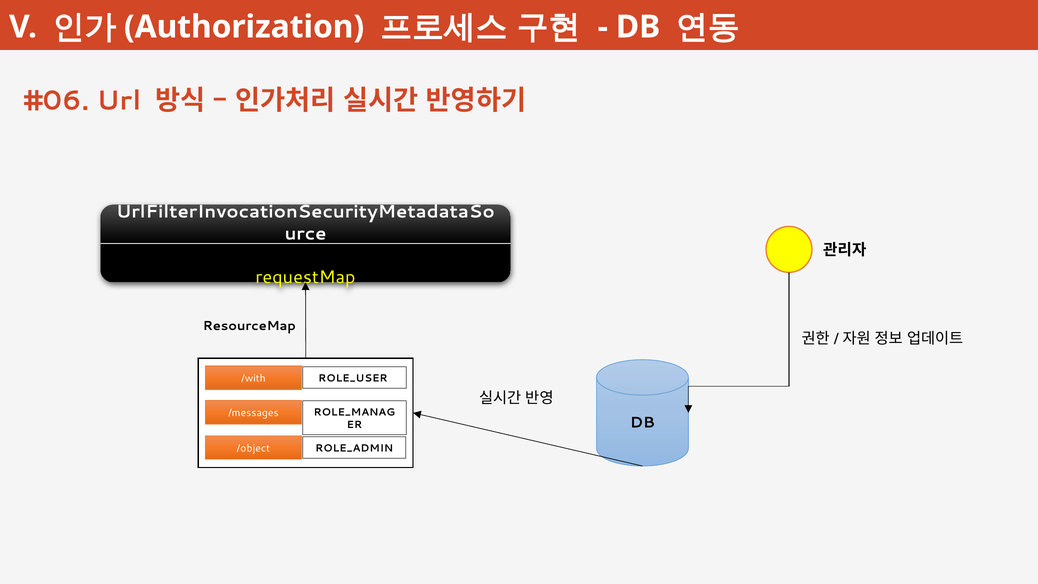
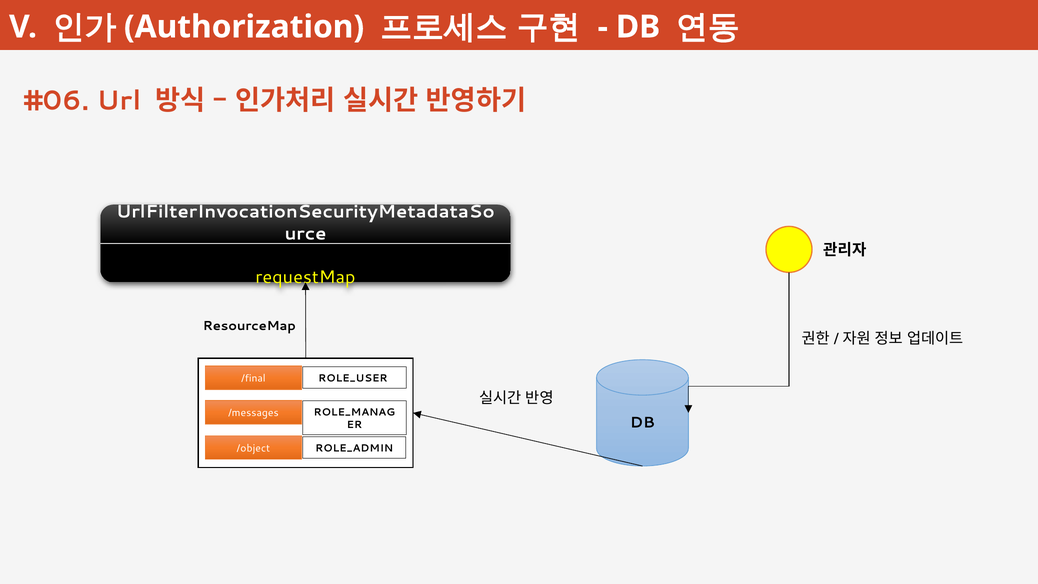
/with: /with -> /final
